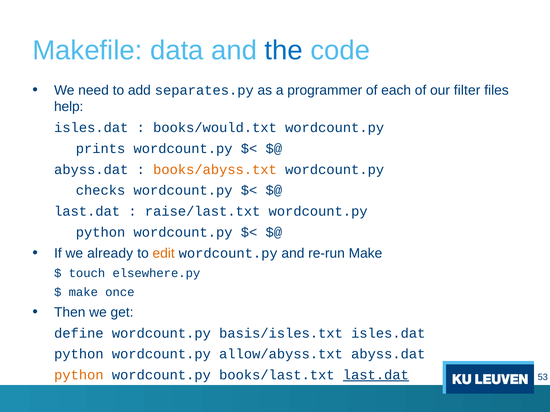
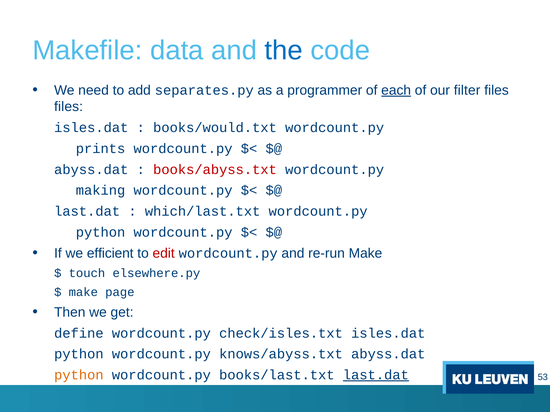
each underline: none -> present
help at (69, 107): help -> files
books/abyss.txt colour: orange -> red
checks: checks -> making
raise/last.txt: raise/last.txt -> which/last.txt
already: already -> efficient
edit colour: orange -> red
once: once -> page
basis/isles.txt: basis/isles.txt -> check/isles.txt
allow/abyss.txt: allow/abyss.txt -> knows/abyss.txt
